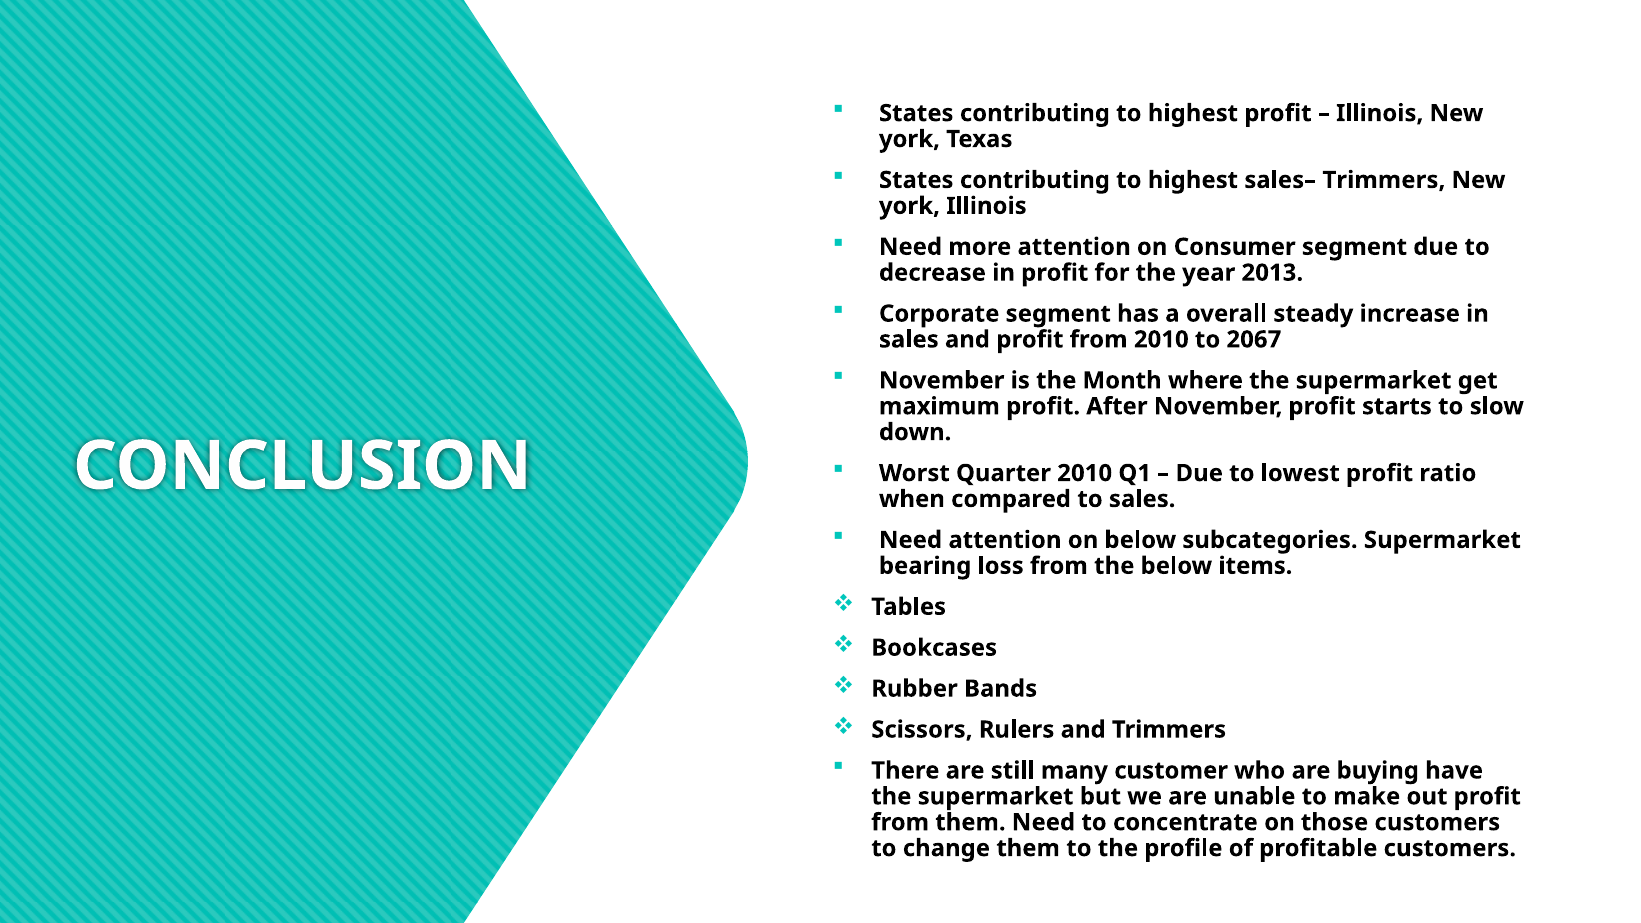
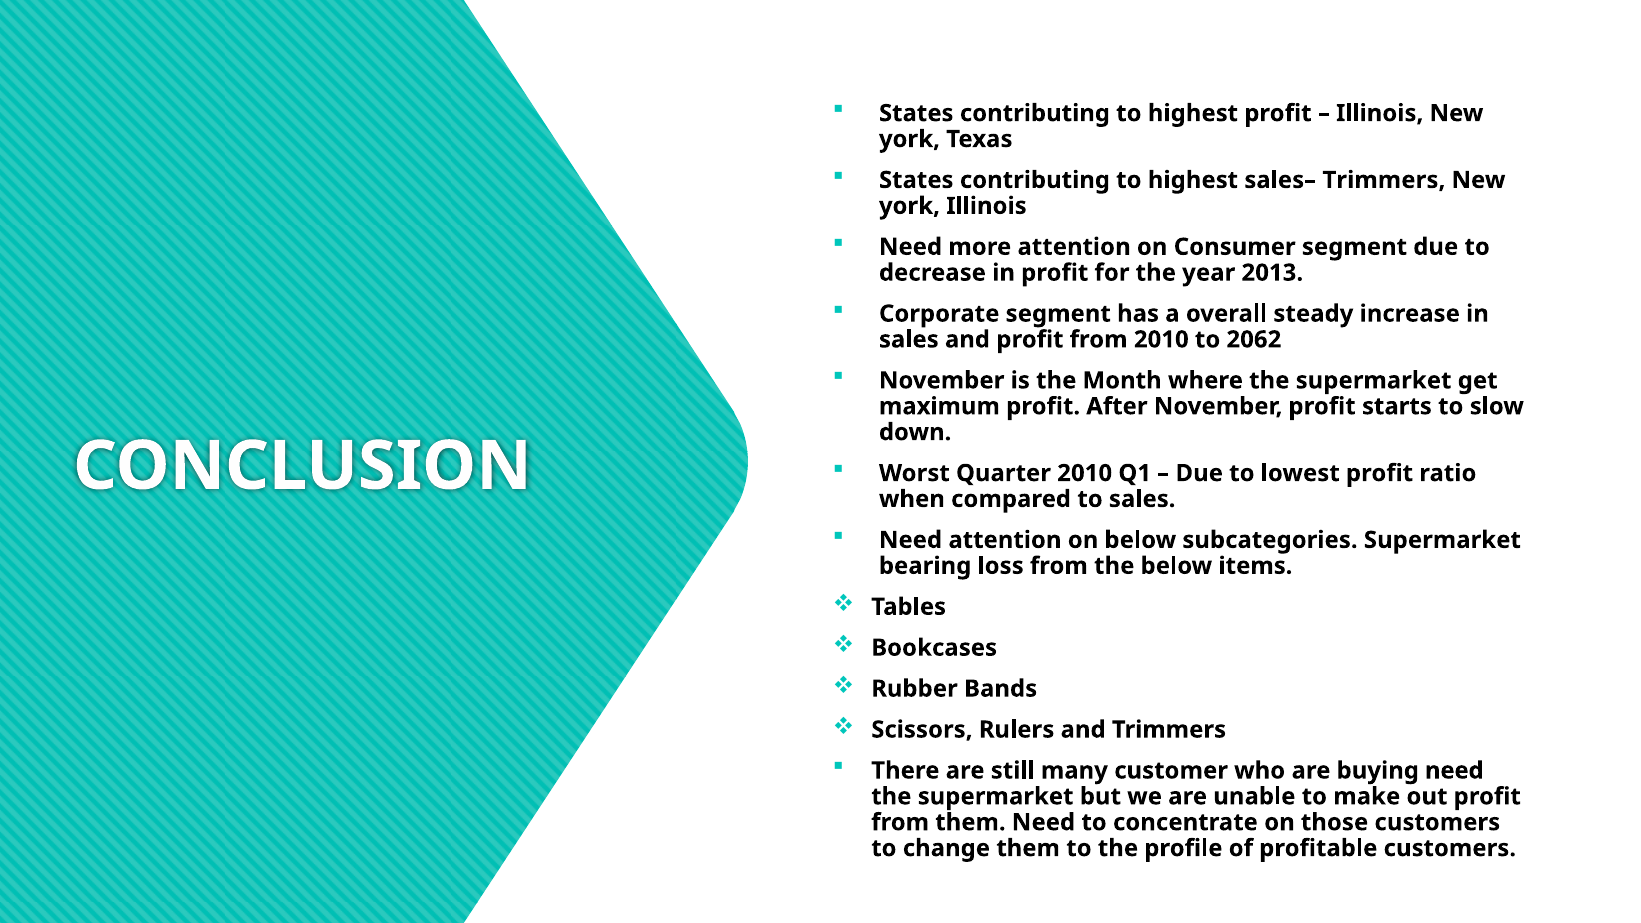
2067: 2067 -> 2062
buying have: have -> need
